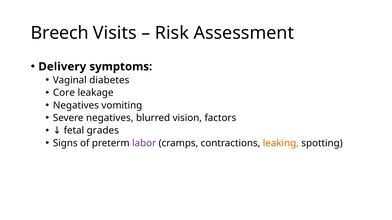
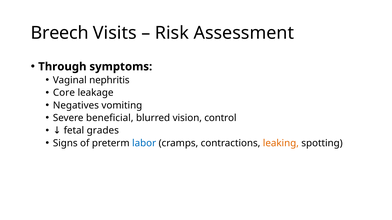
Delivery: Delivery -> Through
diabetes: diabetes -> nephritis
Severe negatives: negatives -> beneficial
factors: factors -> control
labor colour: purple -> blue
